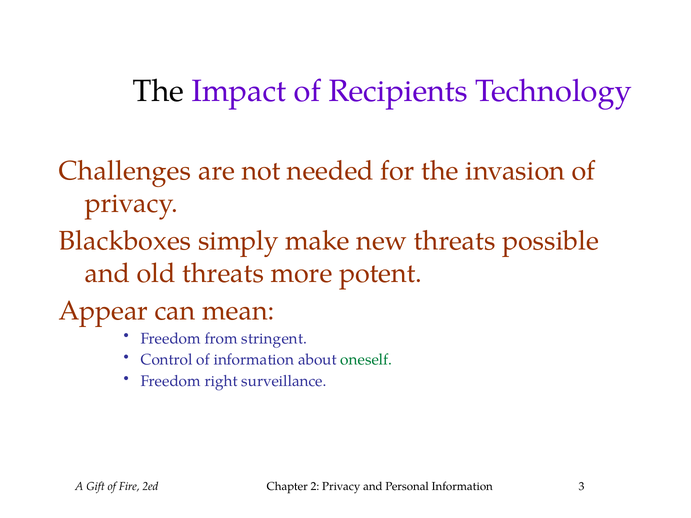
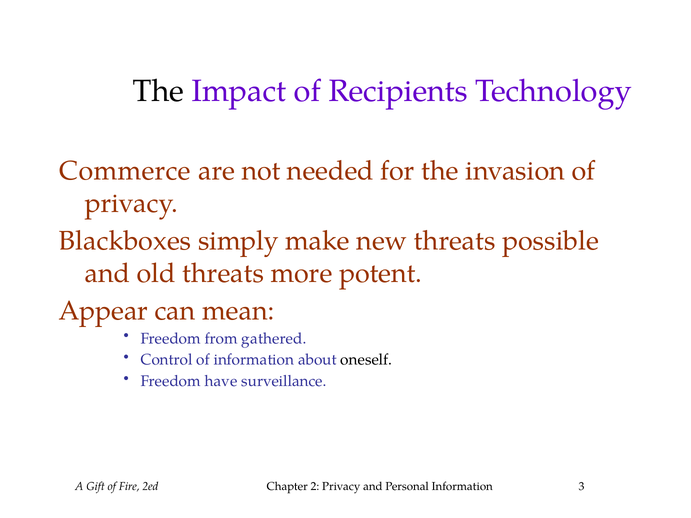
Challenges: Challenges -> Commerce
stringent: stringent -> gathered
oneself colour: green -> black
right: right -> have
